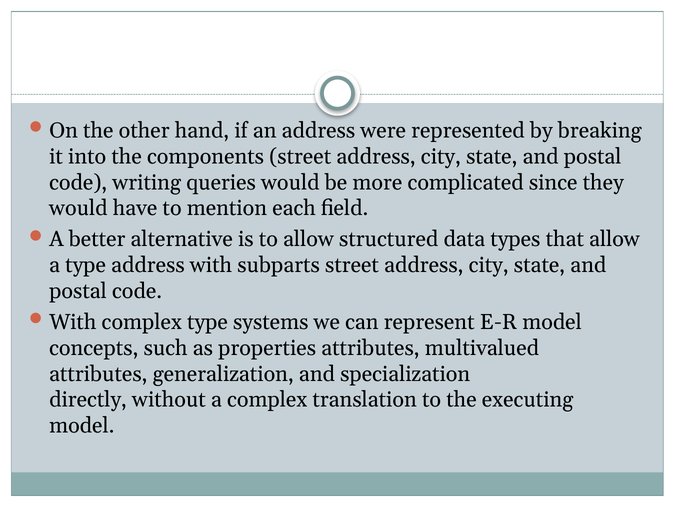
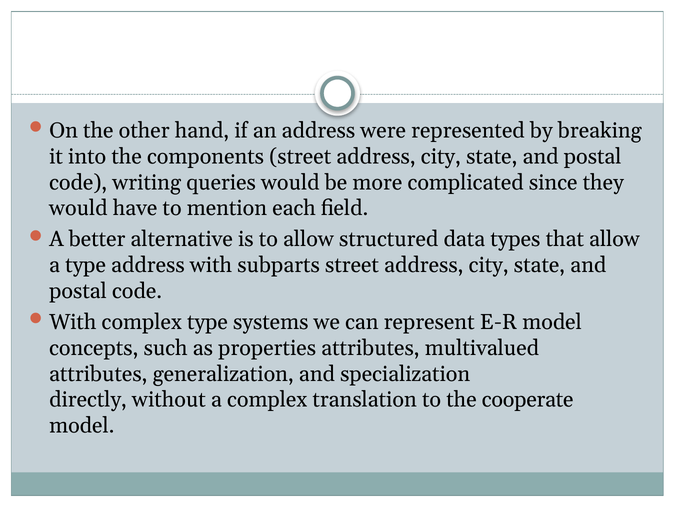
executing: executing -> cooperate
